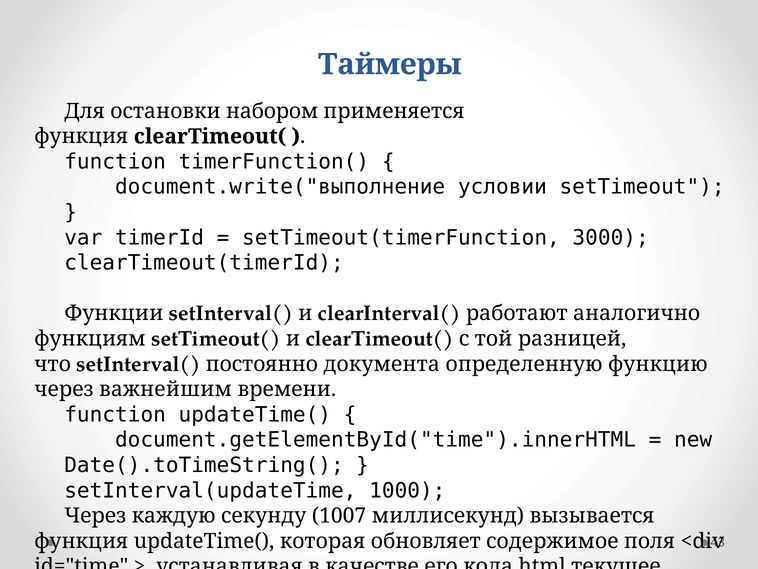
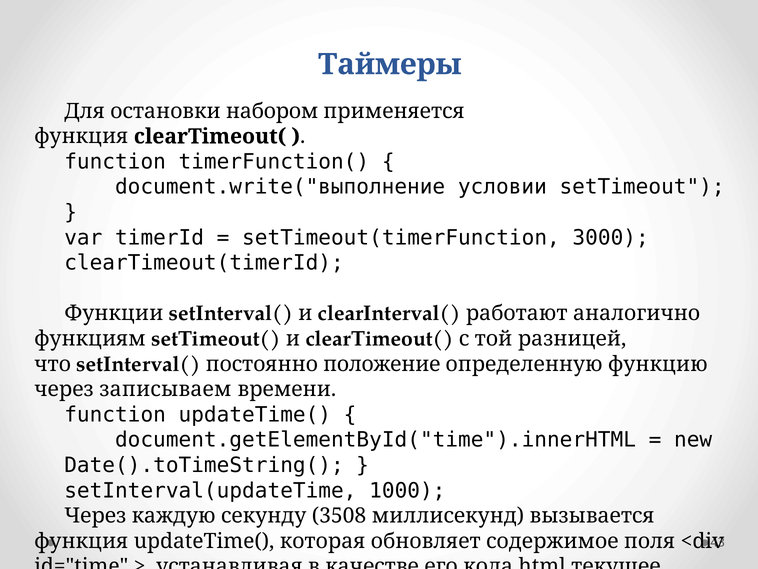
документа: документа -> положение
важнейшим: важнейшим -> записываем
1007: 1007 -> 3508
